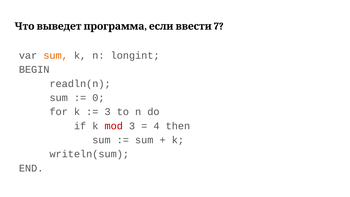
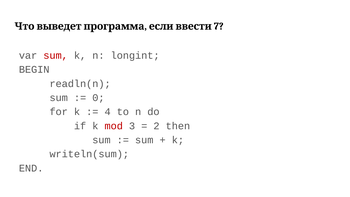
sum at (56, 55) colour: orange -> red
3 at (108, 112): 3 -> 4
4: 4 -> 2
